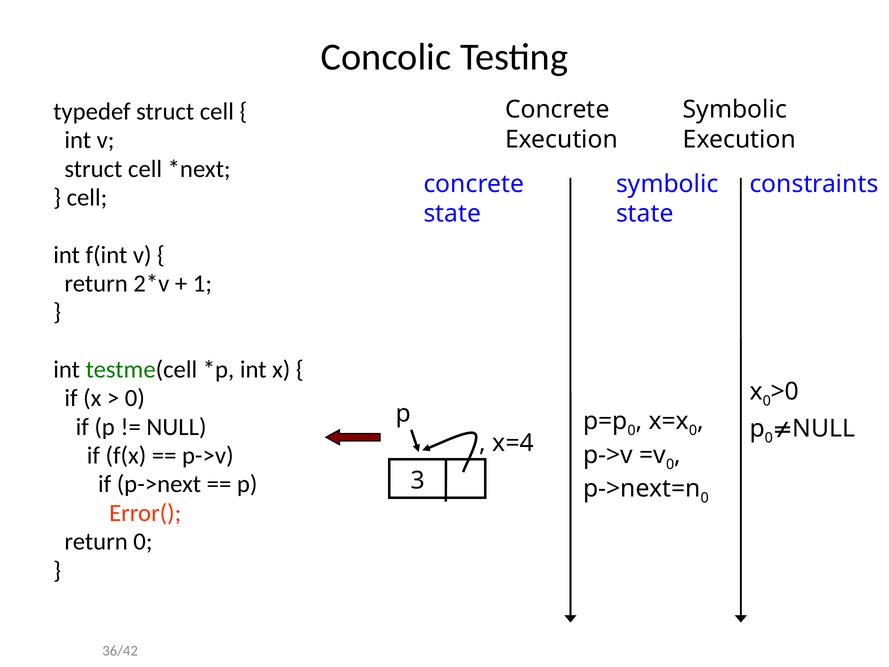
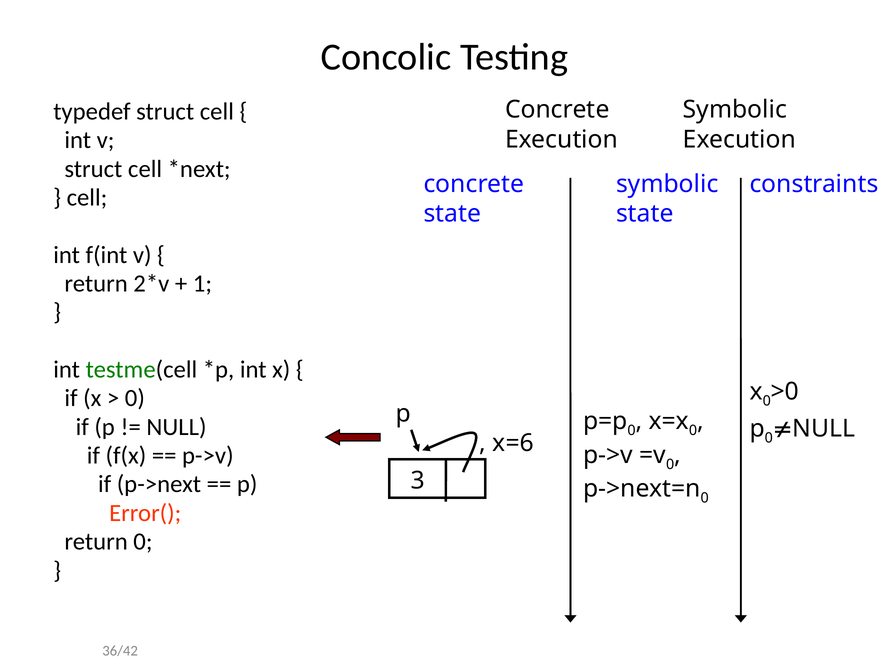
x=4: x=4 -> x=6
